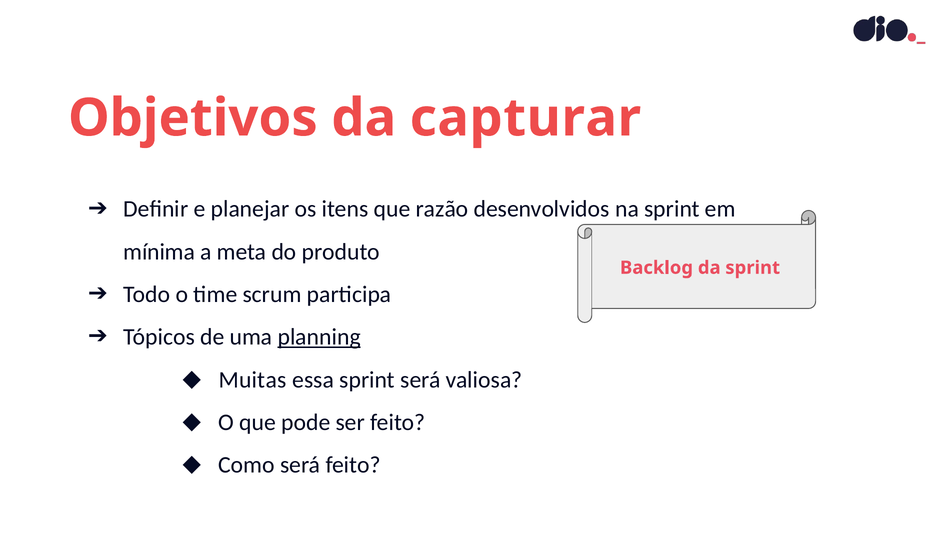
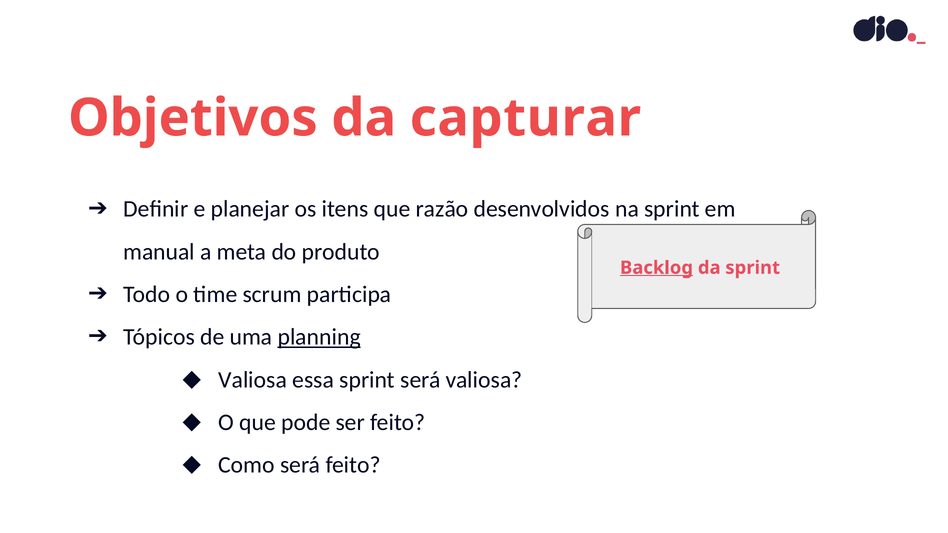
mínima: mínima -> manual
Backlog underline: none -> present
Muitas at (253, 380): Muitas -> Valiosa
